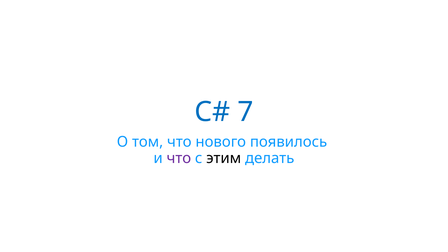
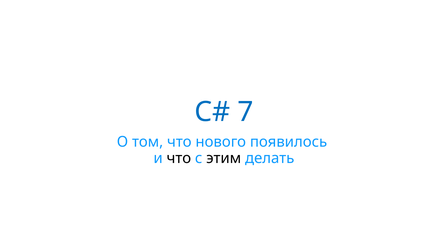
что at (179, 158) colour: purple -> black
